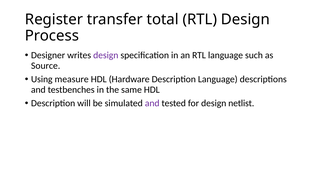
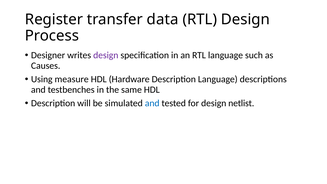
total: total -> data
Source: Source -> Causes
and at (152, 103) colour: purple -> blue
